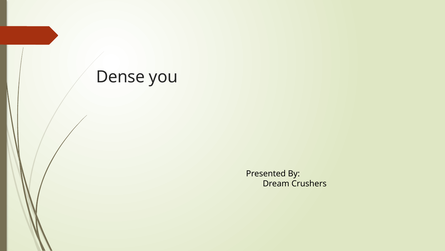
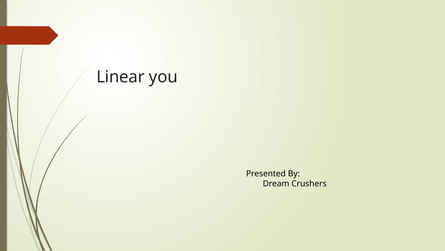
Dense: Dense -> Linear
